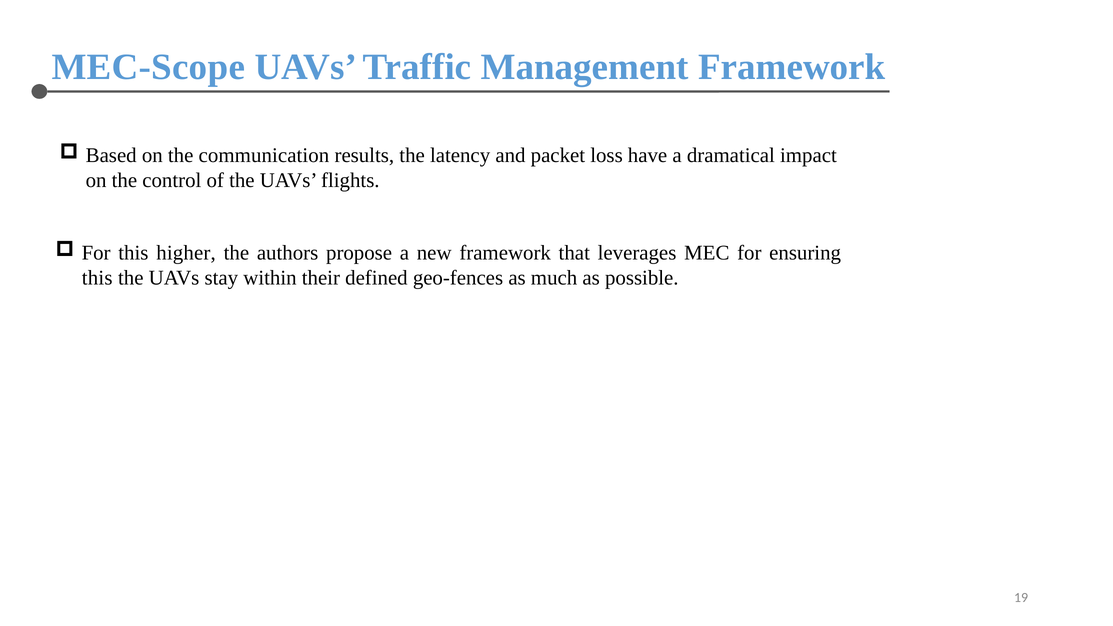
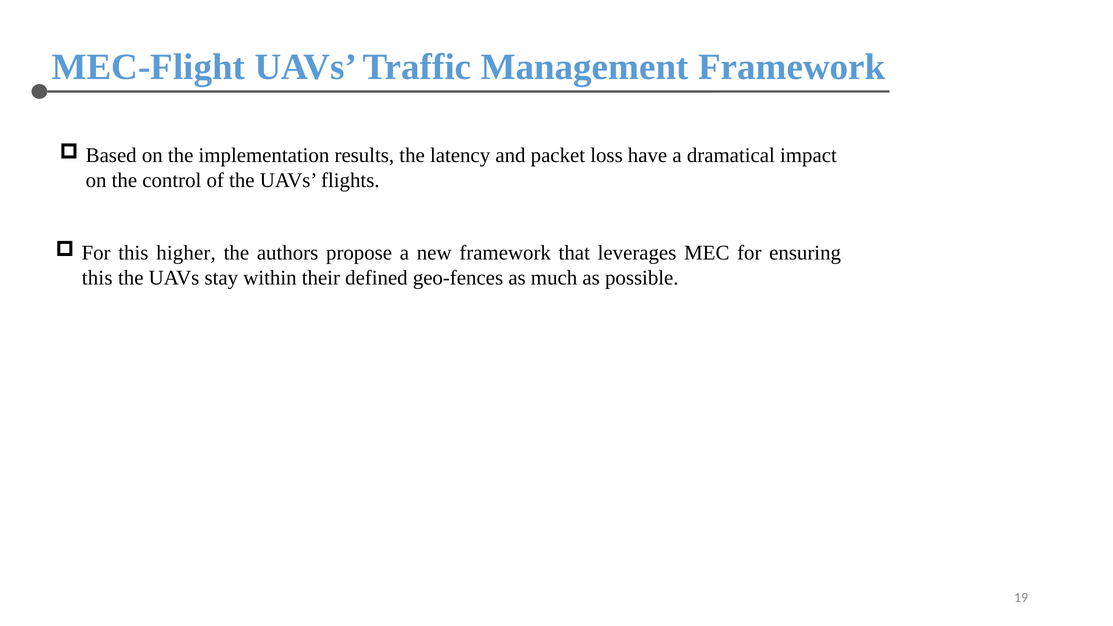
MEC-Scope: MEC-Scope -> MEC-Flight
communication: communication -> implementation
